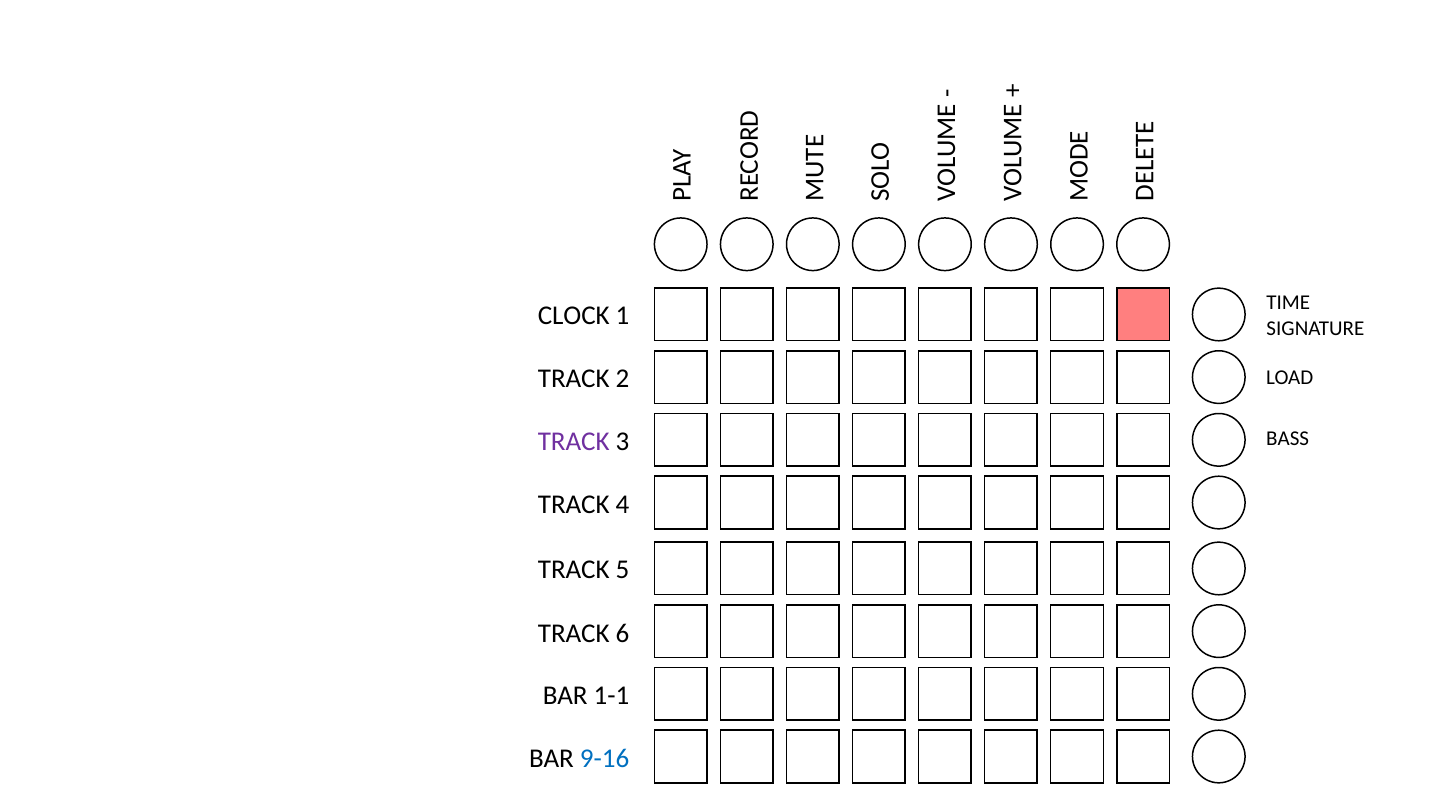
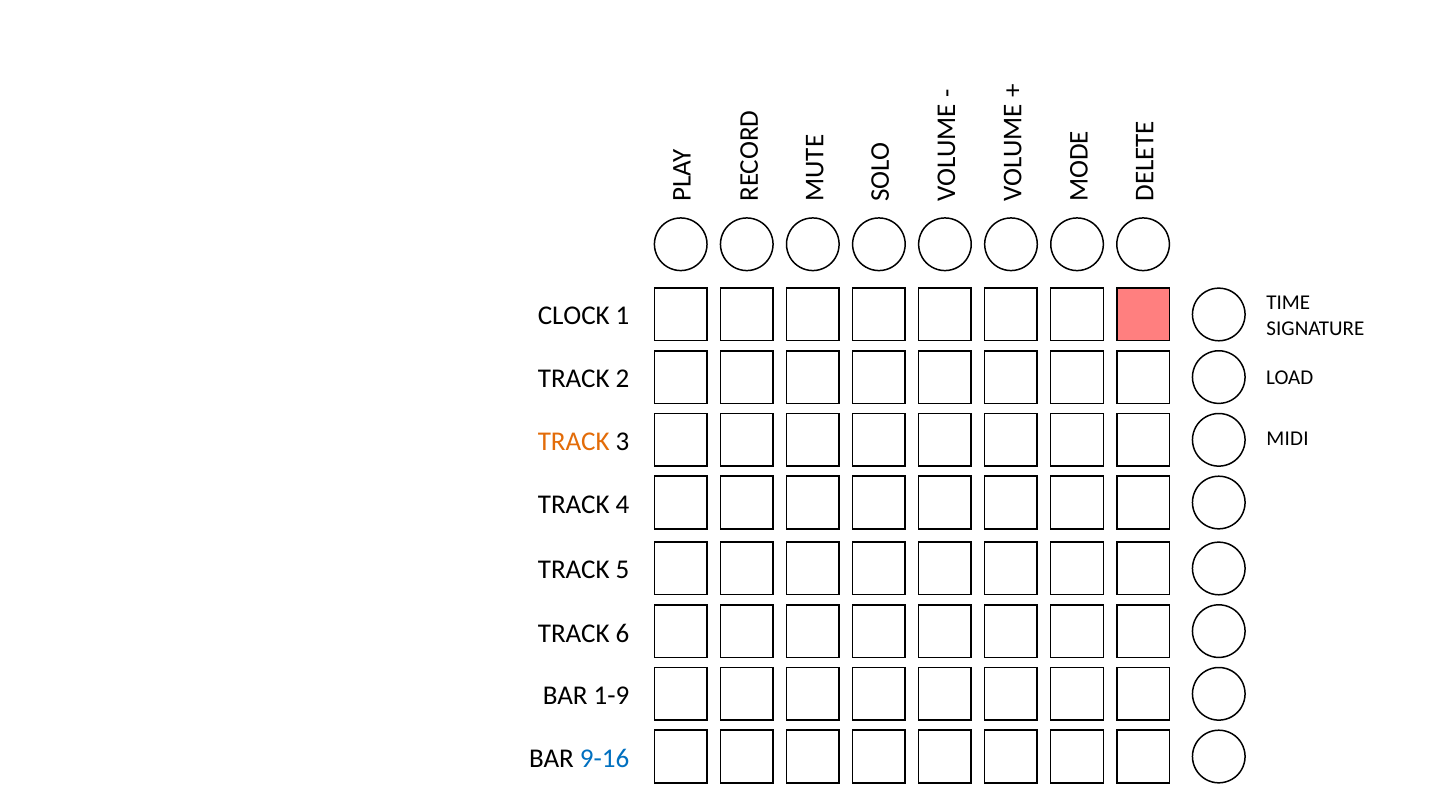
BASS: BASS -> MIDI
TRACK at (574, 441) colour: purple -> orange
1-1: 1-1 -> 1-9
